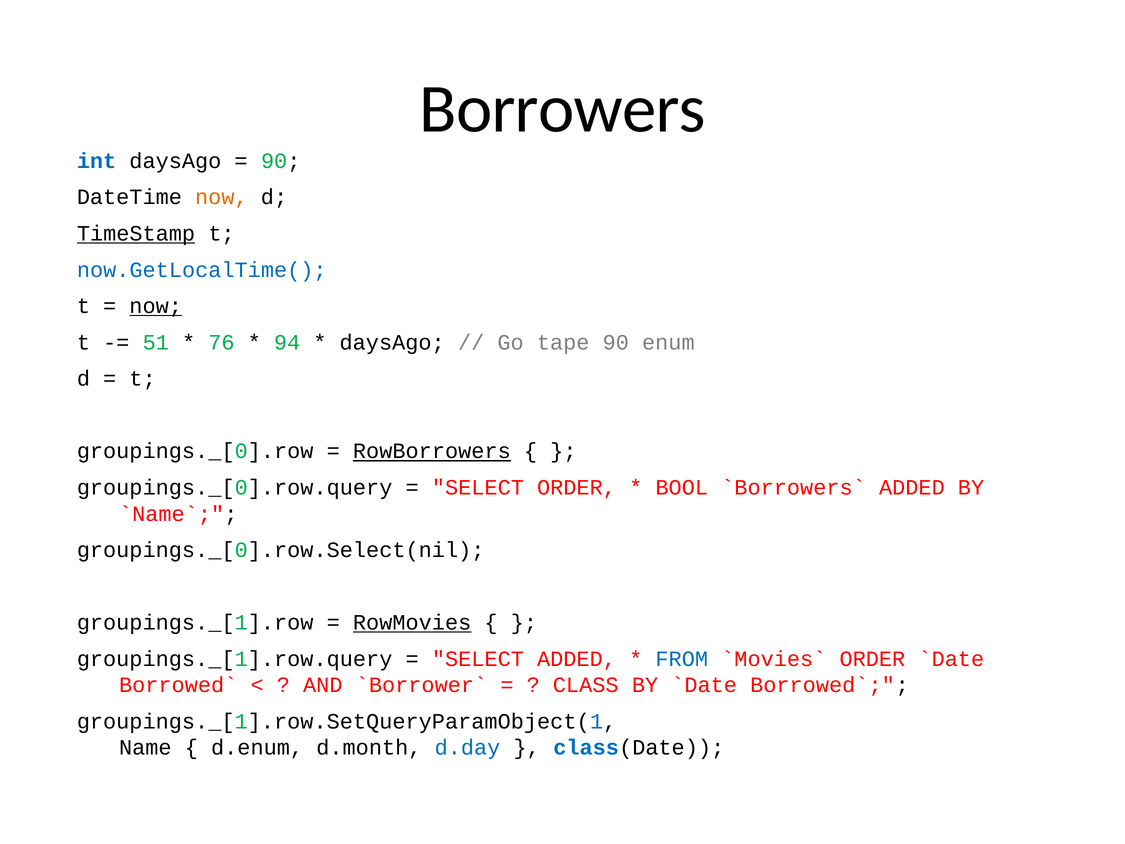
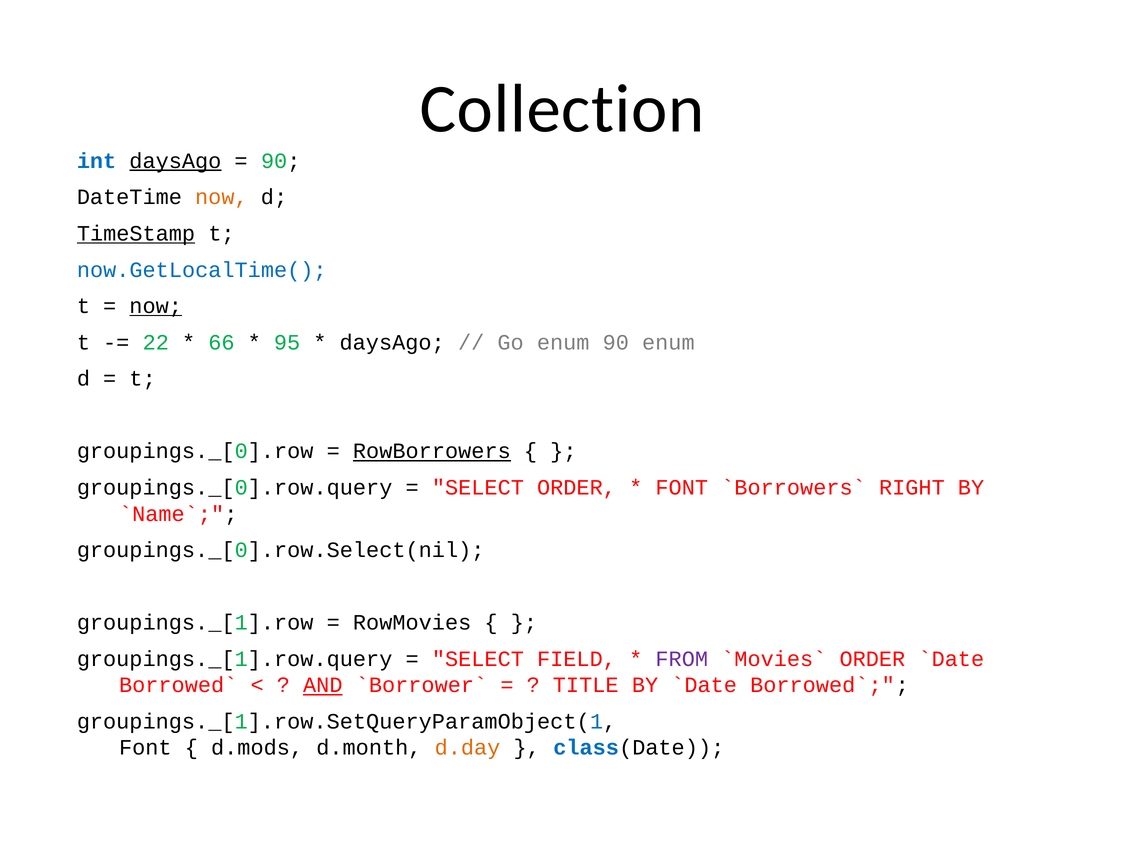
Borrowers: Borrowers -> Collection
daysAgo at (175, 161) underline: none -> present
51: 51 -> 22
76: 76 -> 66
94: 94 -> 95
Go tape: tape -> enum
BOOL at (682, 487): BOOL -> FONT
ADDED at (912, 487): ADDED -> RIGHT
RowMovies underline: present -> none
SELECT ADDED: ADDED -> FIELD
FROM colour: blue -> purple
AND underline: none -> present
CLASS: CLASS -> TITLE
Name at (145, 748): Name -> Font
d.enum: d.enum -> d.mods
d.day colour: blue -> orange
